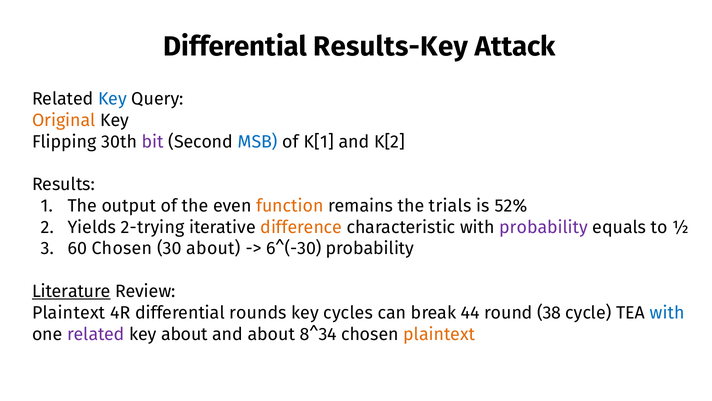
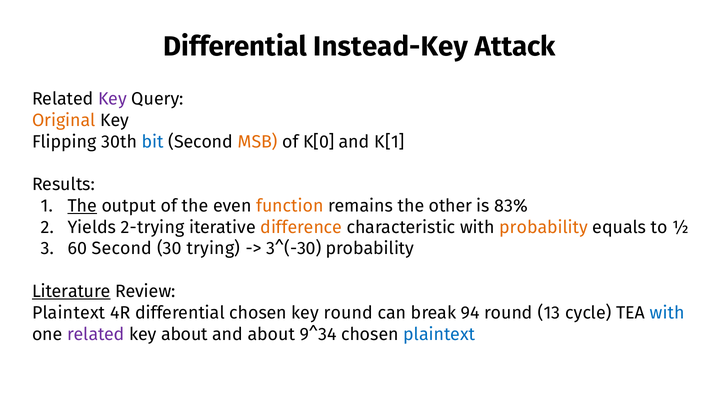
Results-Key: Results-Key -> Instead-Key
Key at (112, 99) colour: blue -> purple
bit colour: purple -> blue
MSB colour: blue -> orange
K[1: K[1 -> K[0
K[2: K[2 -> K[1
The at (82, 206) underline: none -> present
trials: trials -> other
52%: 52% -> 83%
probability at (544, 227) colour: purple -> orange
60 Chosen: Chosen -> Second
30 about: about -> trying
6^(-30: 6^(-30 -> 3^(-30
differential rounds: rounds -> chosen
key cycles: cycles -> round
44: 44 -> 94
38: 38 -> 13
8^34: 8^34 -> 9^34
plaintext at (439, 334) colour: orange -> blue
